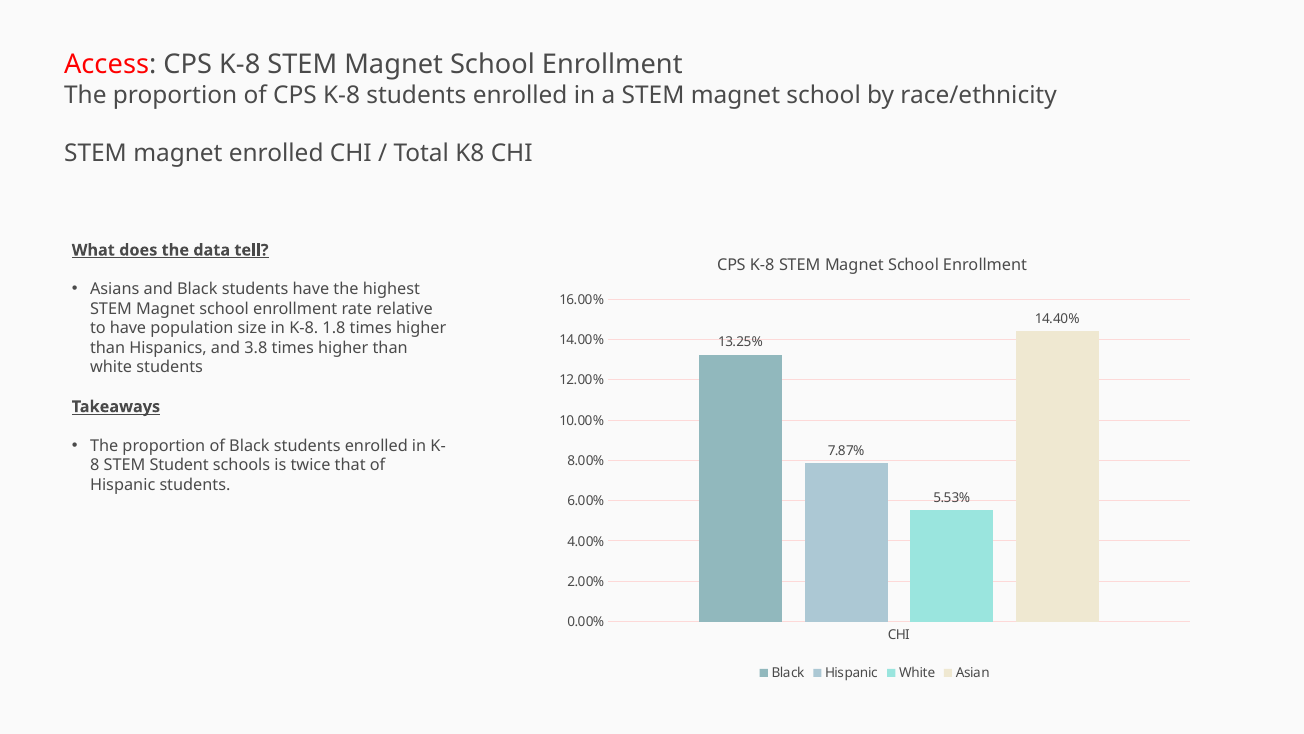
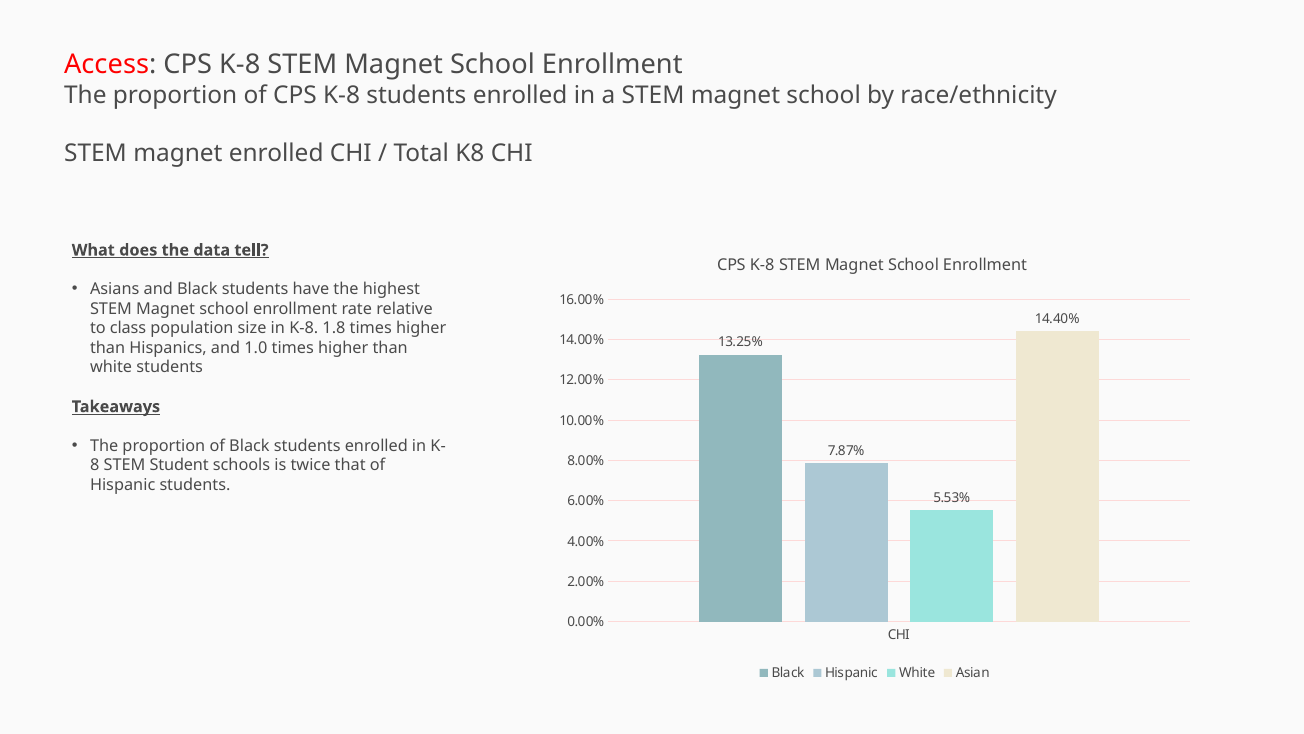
to have: have -> class
3.8: 3.8 -> 1.0
